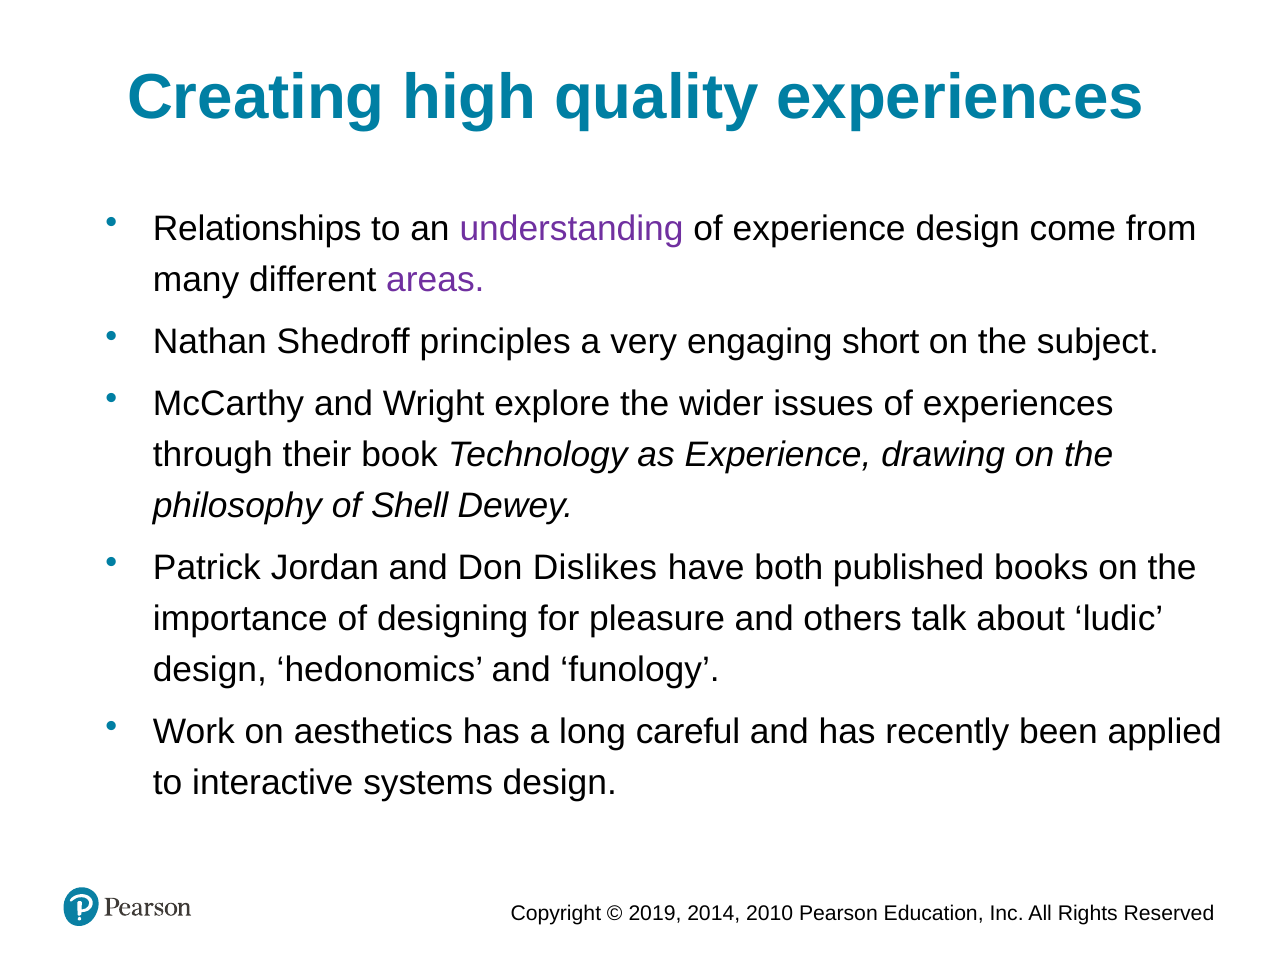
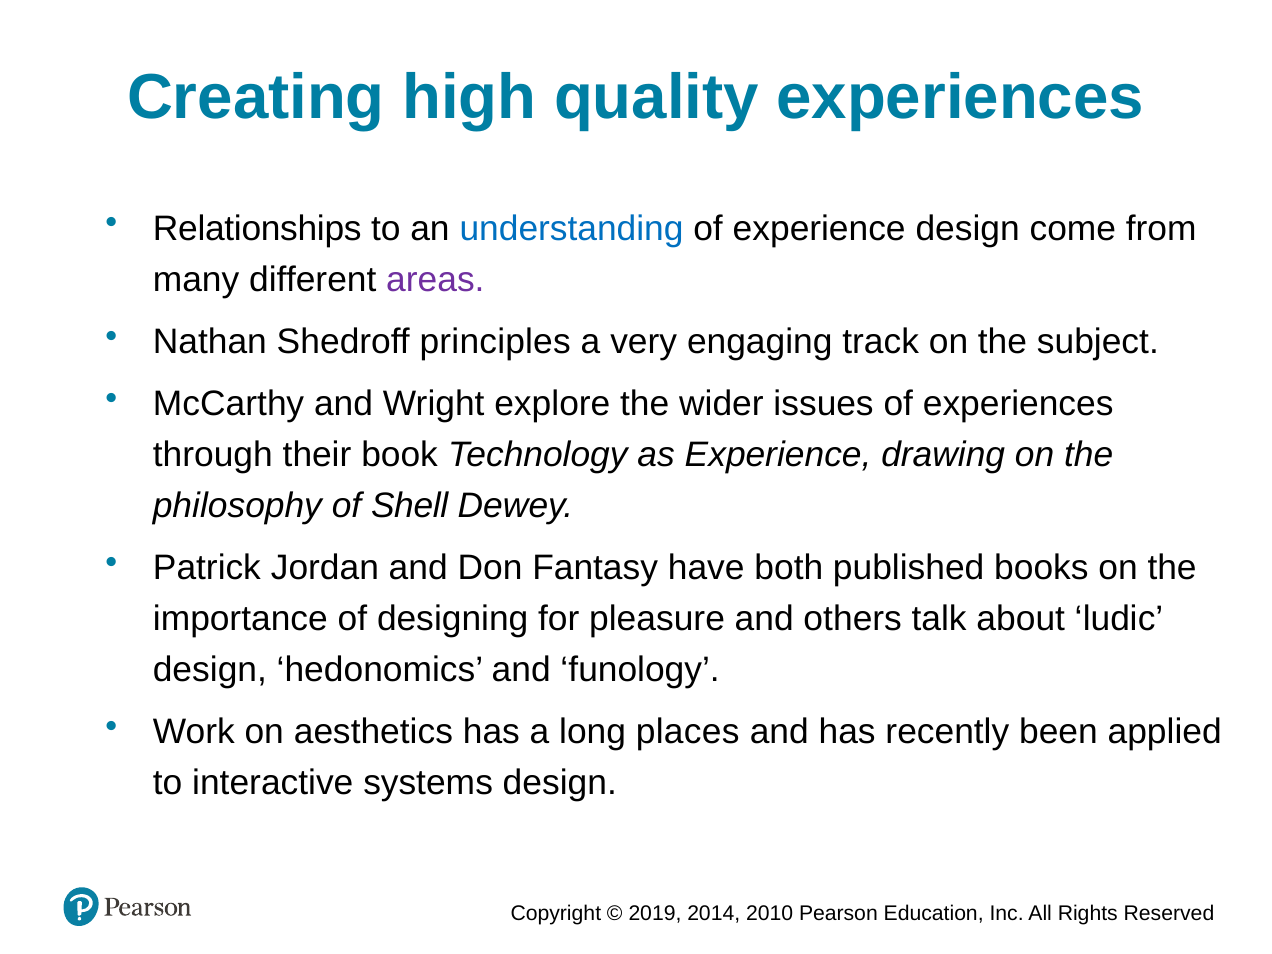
understanding colour: purple -> blue
short: short -> track
Dislikes: Dislikes -> Fantasy
careful: careful -> places
